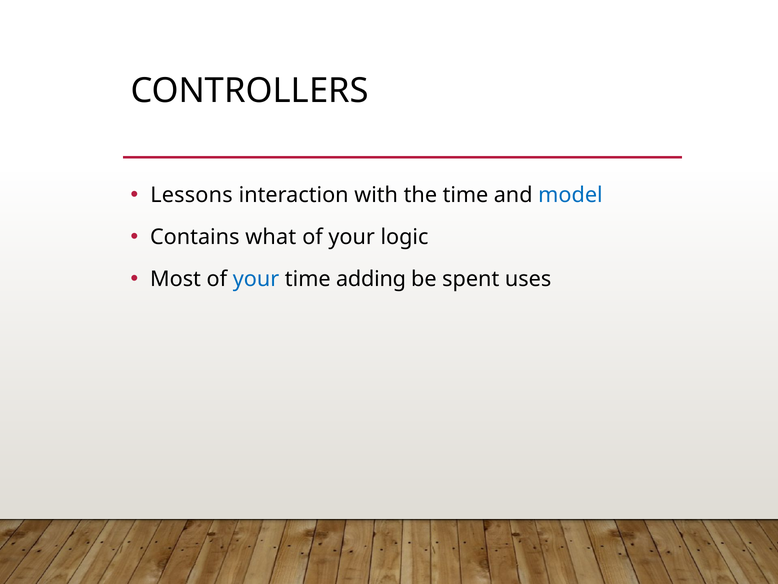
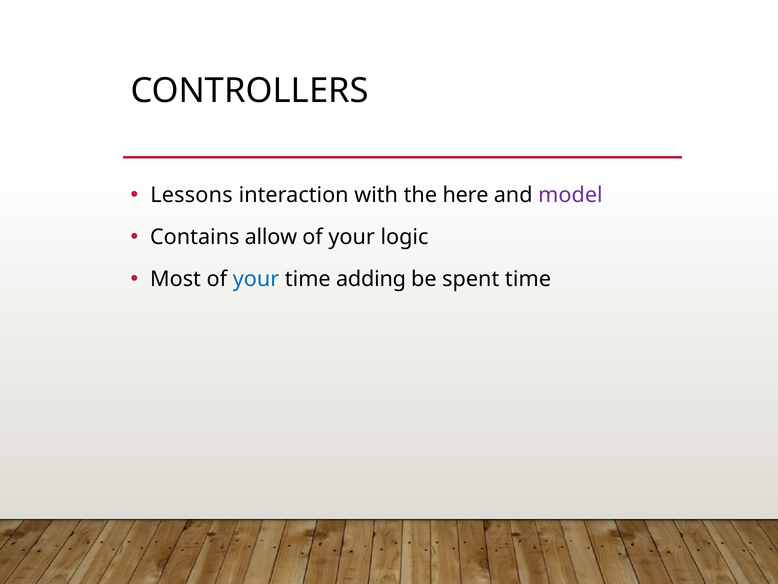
the time: time -> here
model colour: blue -> purple
what: what -> allow
spent uses: uses -> time
